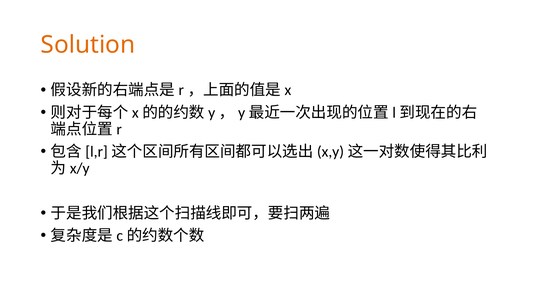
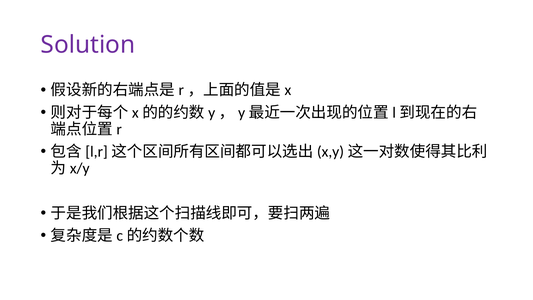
Solution colour: orange -> purple
